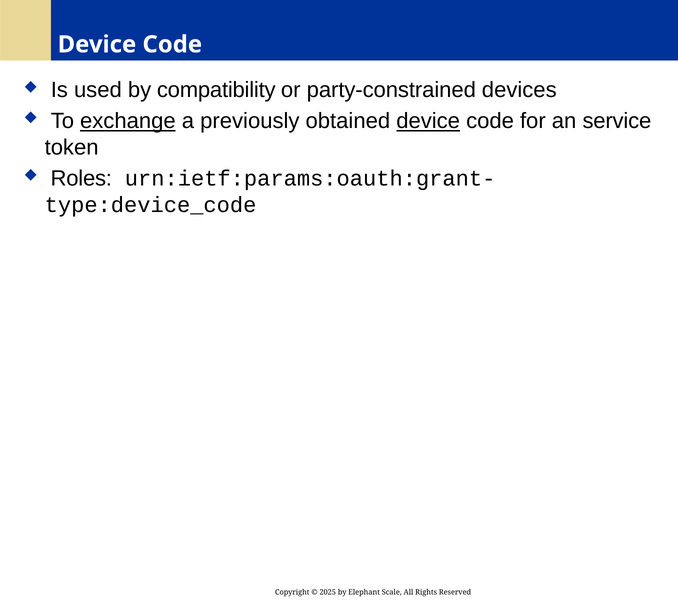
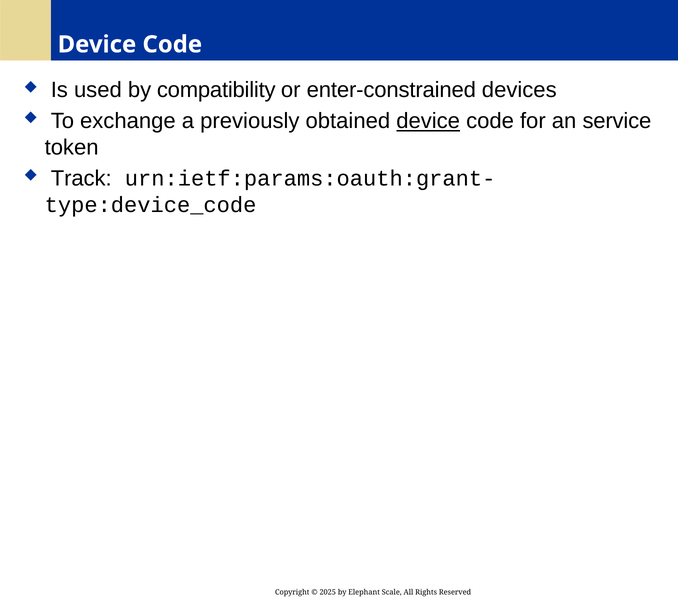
party-constrained: party-constrained -> enter-constrained
exchange underline: present -> none
Roles: Roles -> Track
